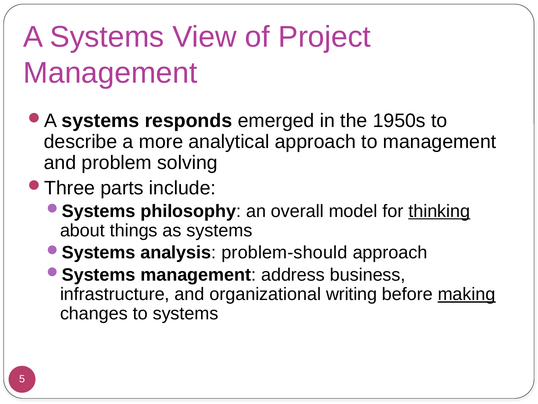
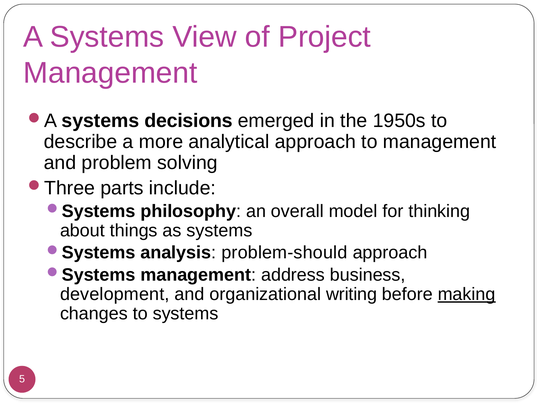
responds: responds -> decisions
thinking underline: present -> none
infrastructure: infrastructure -> development
